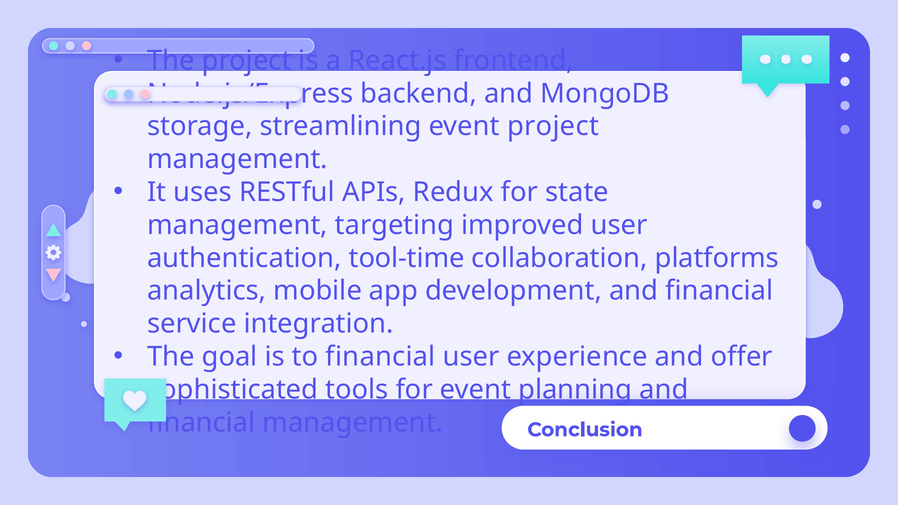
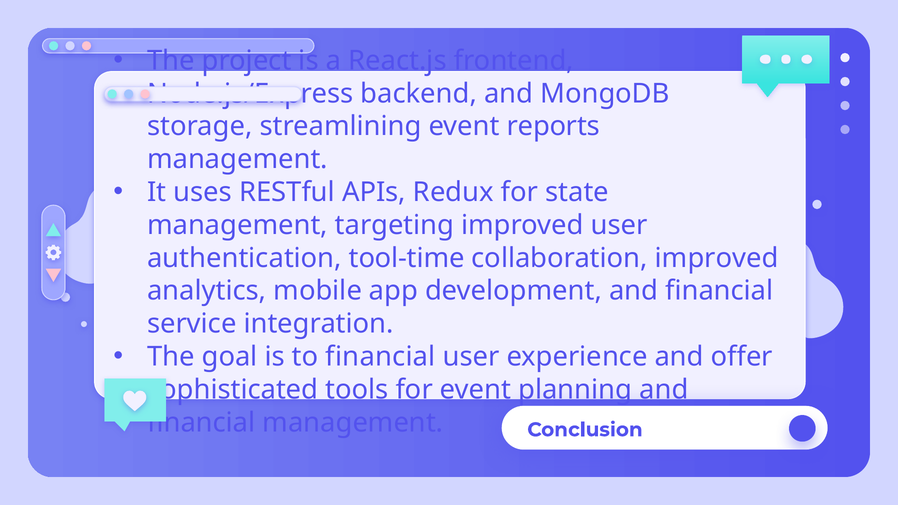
event project: project -> reports
collaboration platforms: platforms -> improved
